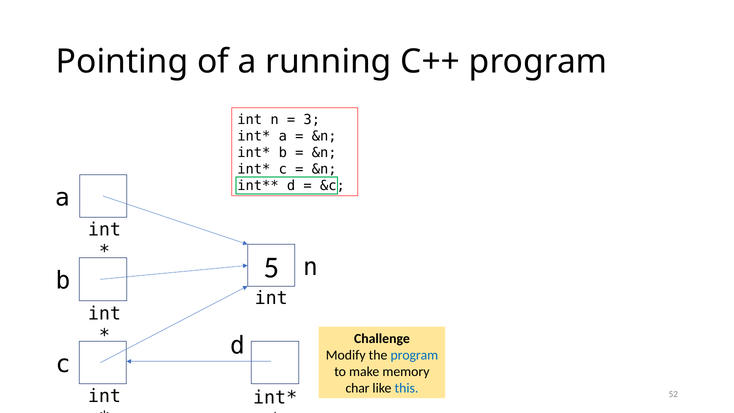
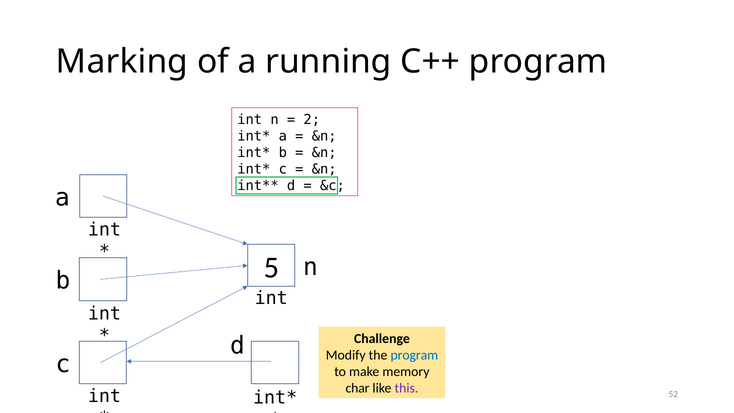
Pointing: Pointing -> Marking
3: 3 -> 2
this colour: blue -> purple
